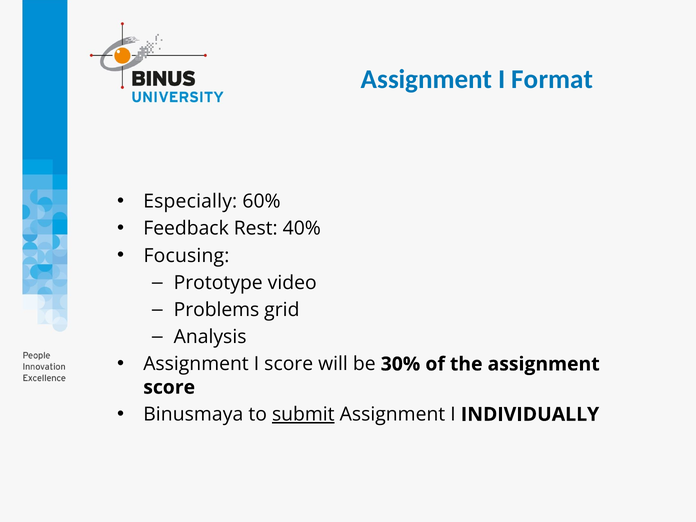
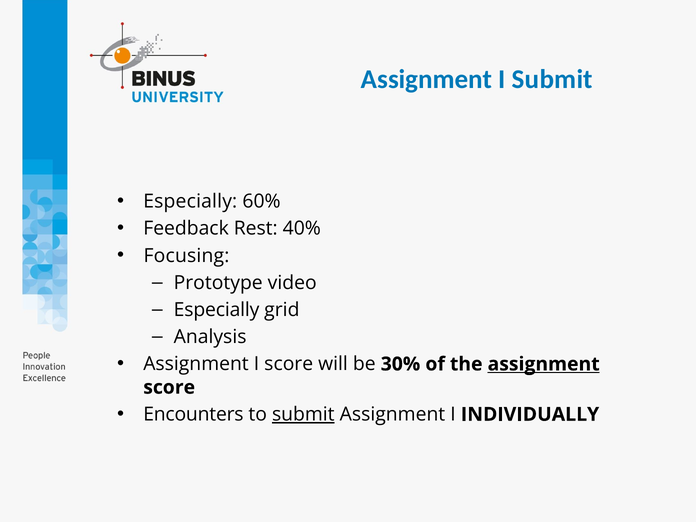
I Format: Format -> Submit
Problems at (216, 310): Problems -> Especially
assignment at (544, 364) underline: none -> present
Binusmaya: Binusmaya -> Encounters
